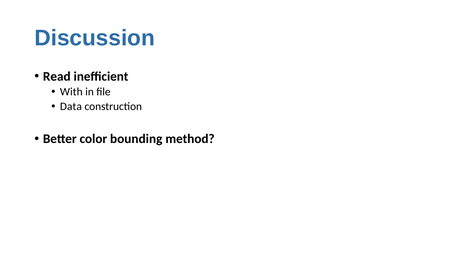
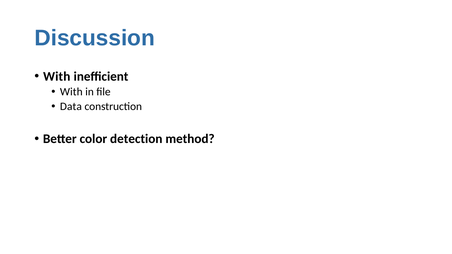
Read at (57, 76): Read -> With
bounding: bounding -> detection
